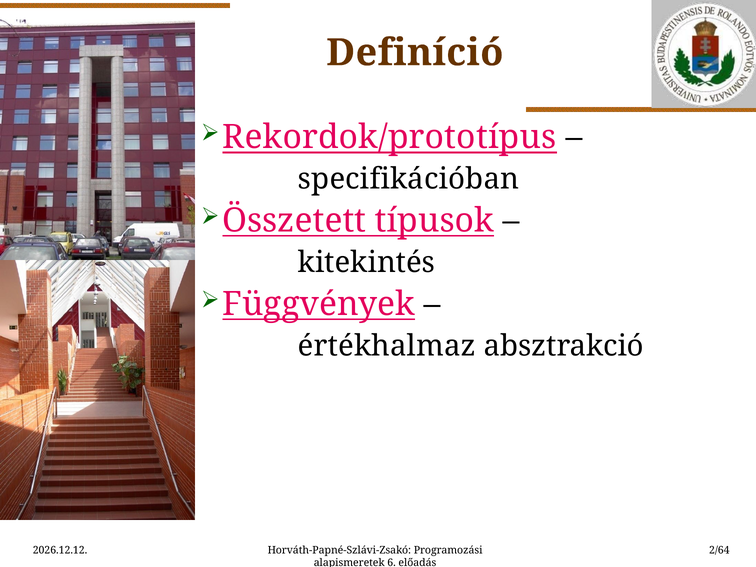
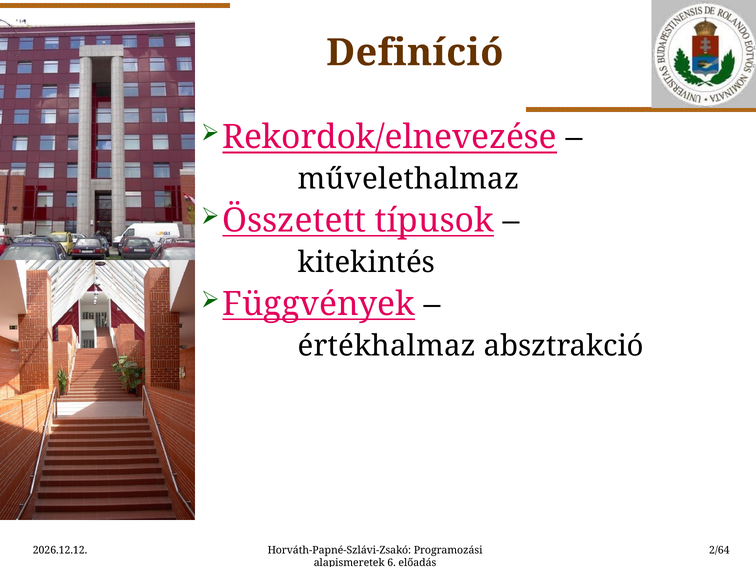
Rekordok/prototípus: Rekordok/prototípus -> Rekordok/elnevezése
specifikációban: specifikációban -> művelethalmaz
